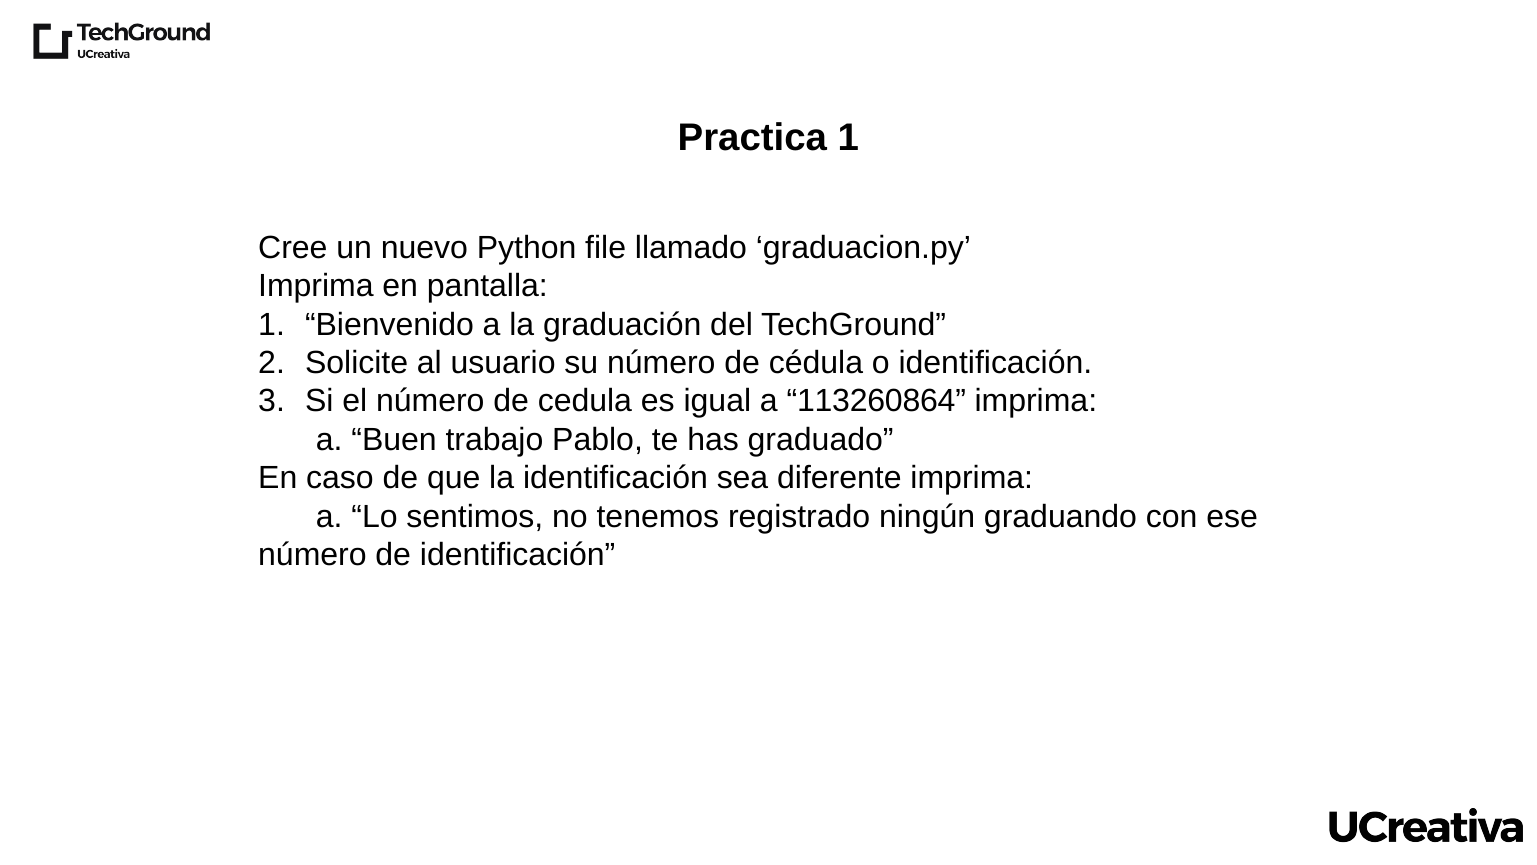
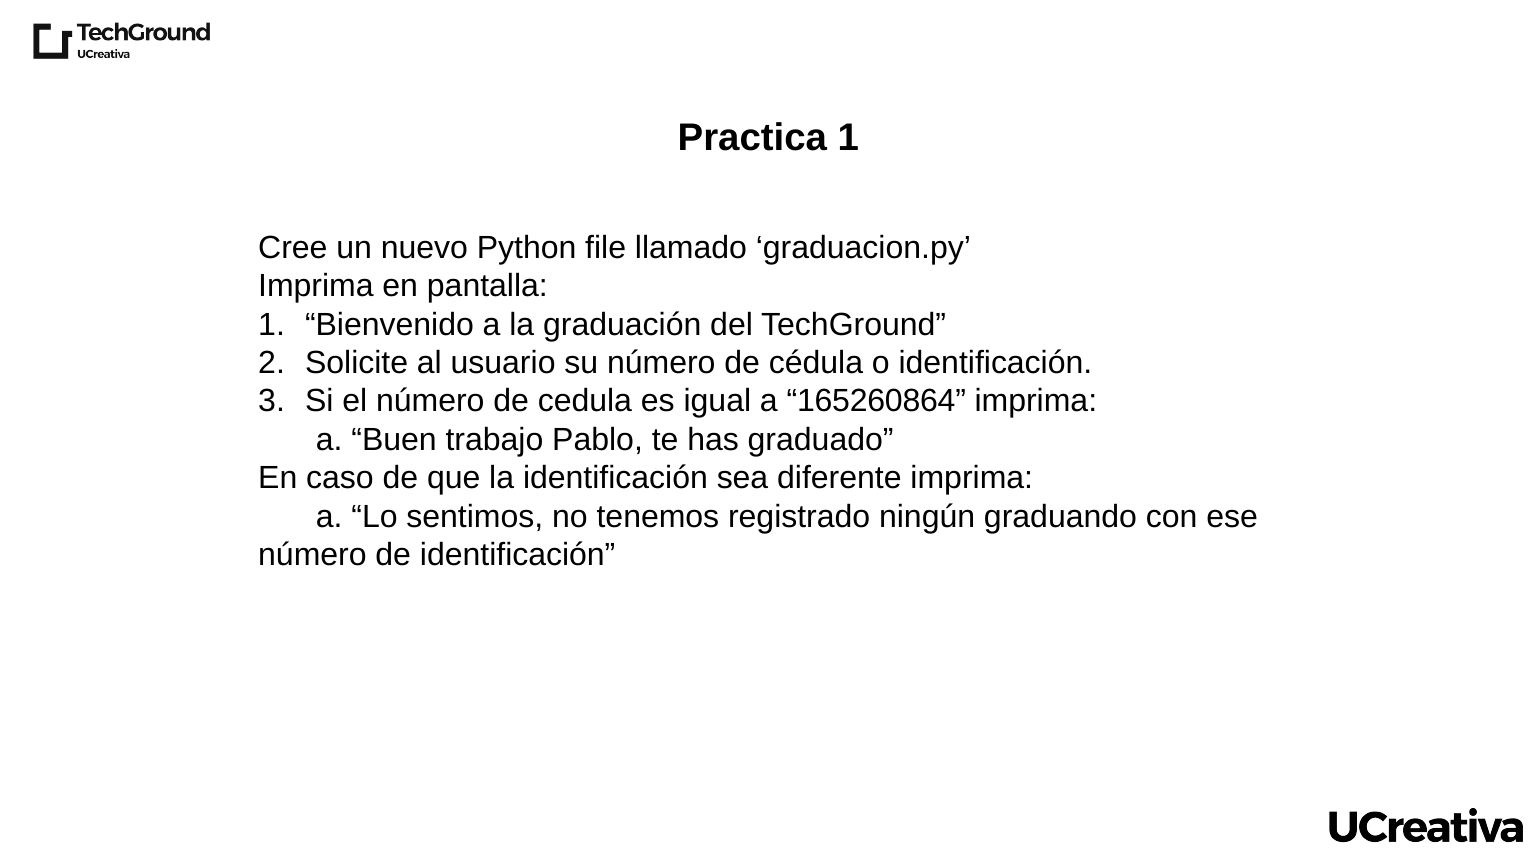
113260864: 113260864 -> 165260864
